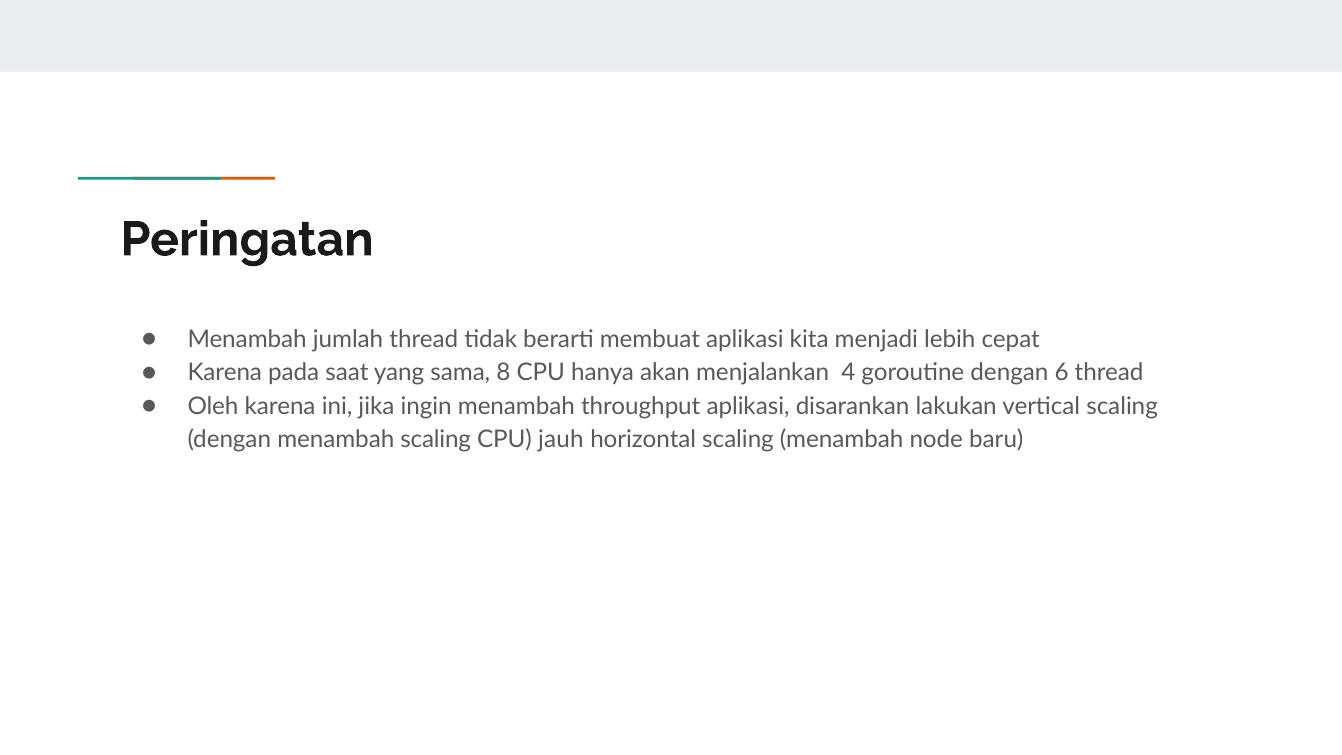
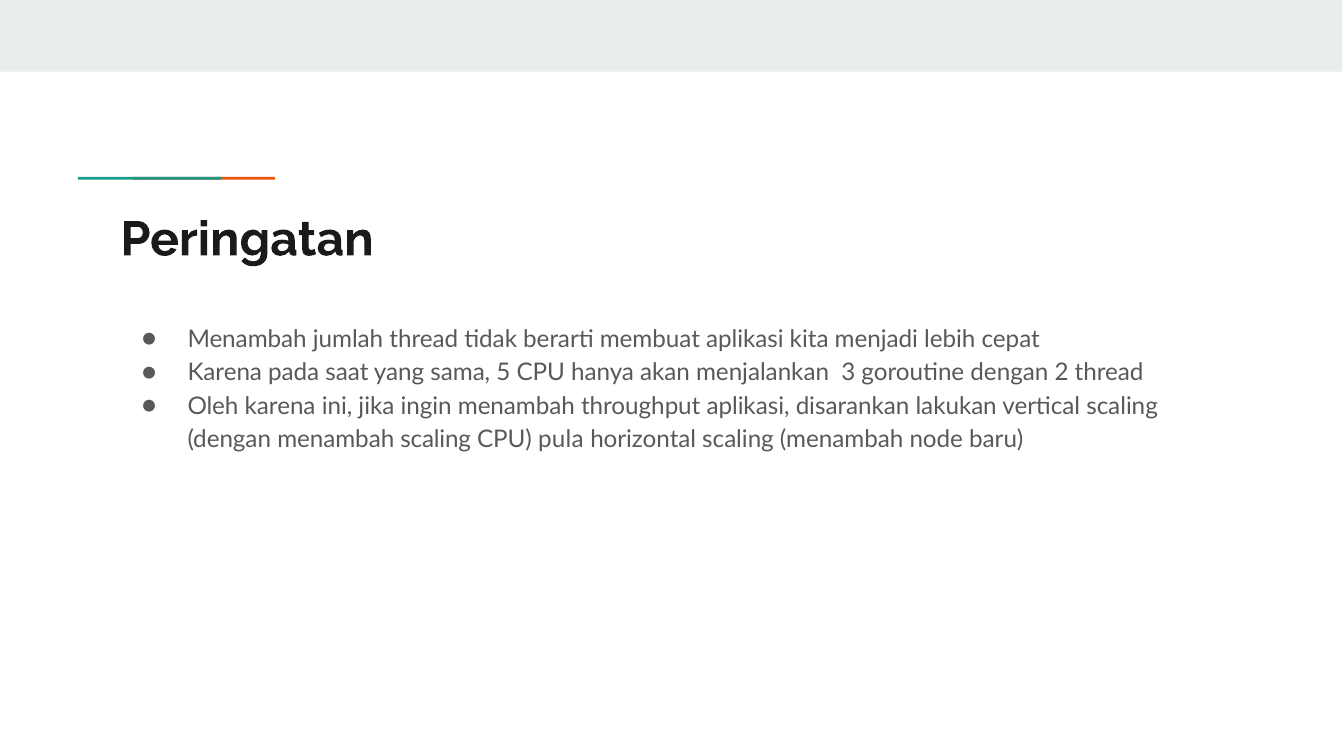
8: 8 -> 5
4: 4 -> 3
6: 6 -> 2
jauh: jauh -> pula
